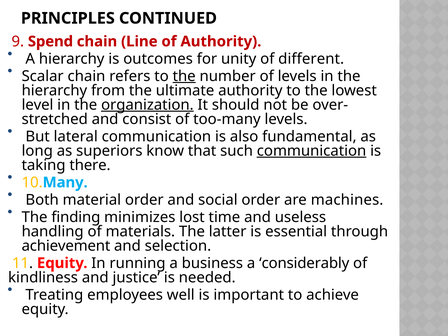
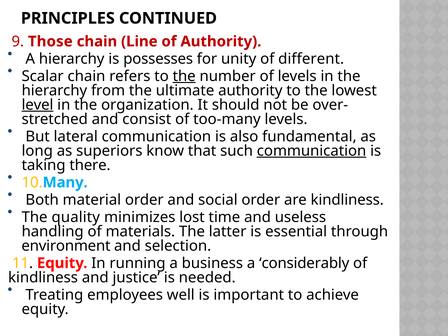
Spend: Spend -> Those
outcomes: outcomes -> possesses
level underline: none -> present
organization underline: present -> none
are machines: machines -> kindliness
finding: finding -> quality
achievement: achievement -> environment
